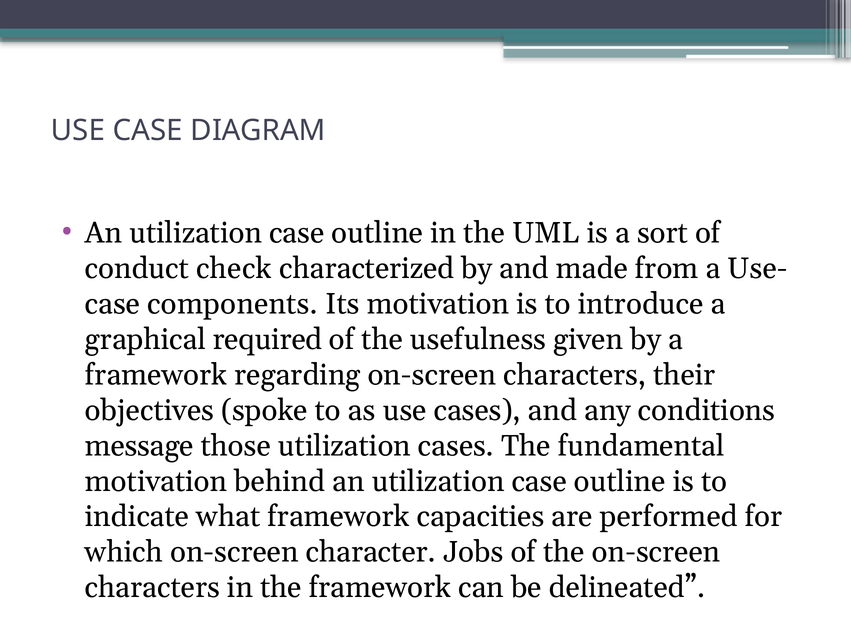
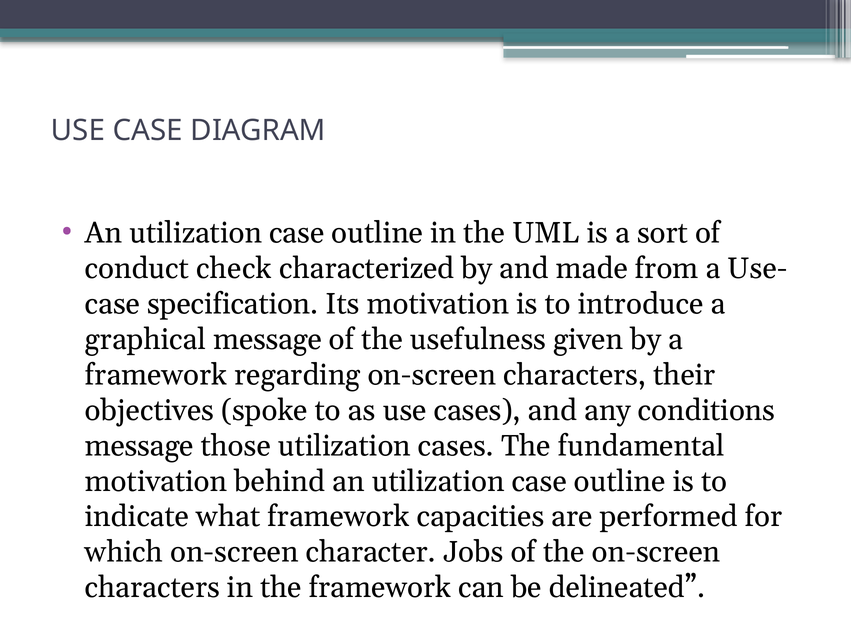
components: components -> specification
graphical required: required -> message
